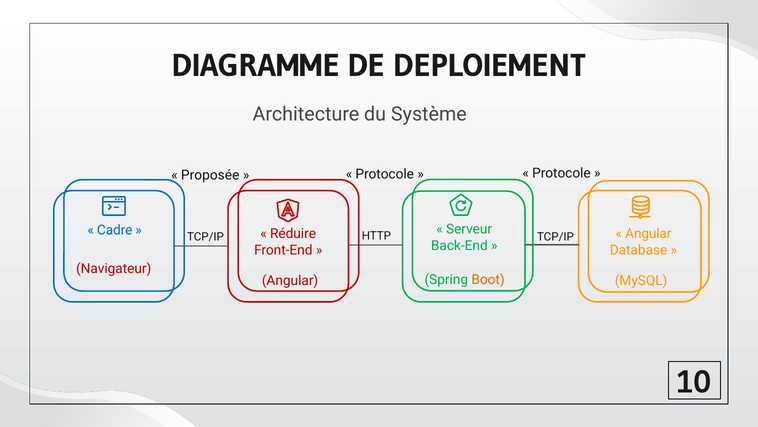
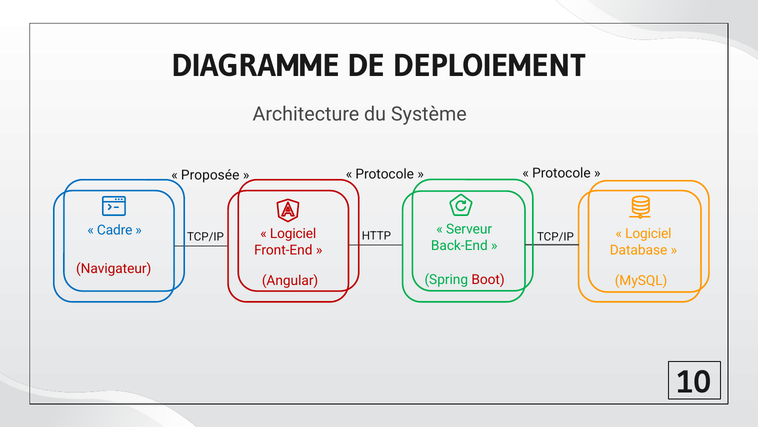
Angular at (648, 233): Angular -> Logiciel
Réduire at (293, 234): Réduire -> Logiciel
Boot colour: orange -> red
